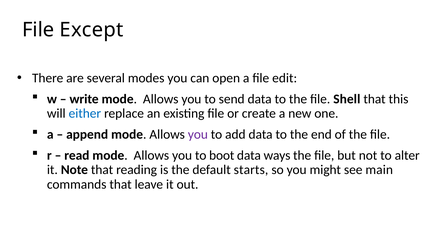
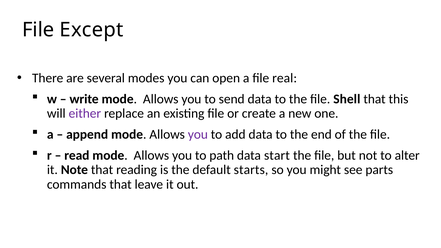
edit: edit -> real
either colour: blue -> purple
boot: boot -> path
ways: ways -> start
main: main -> parts
